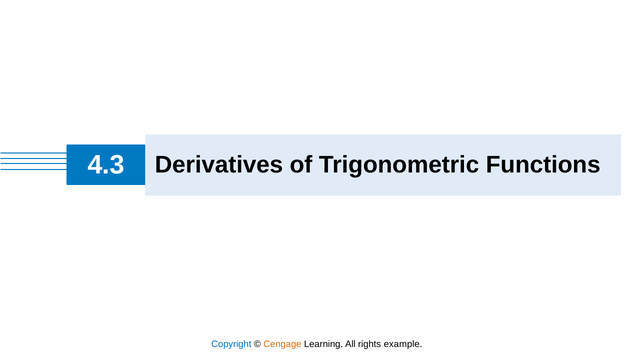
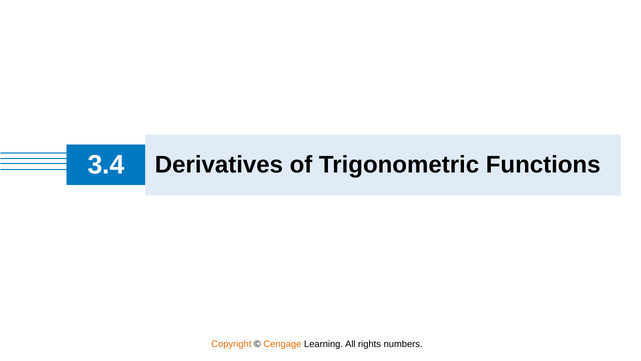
4.3: 4.3 -> 3.4
Copyright colour: blue -> orange
example: example -> numbers
